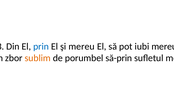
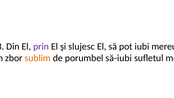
prin colour: blue -> purple
şi mereu: mereu -> slujesc
să-prin: să-prin -> să-iubi
